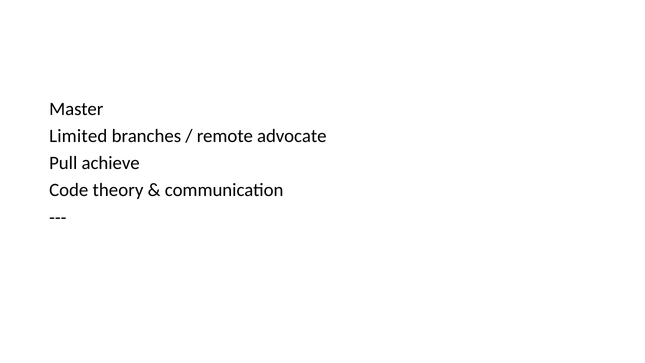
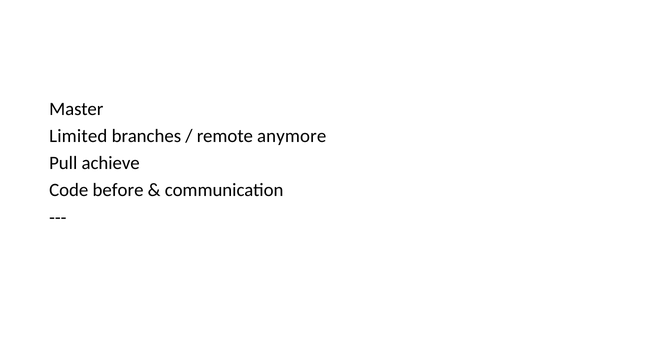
advocate: advocate -> anymore
theory: theory -> before
